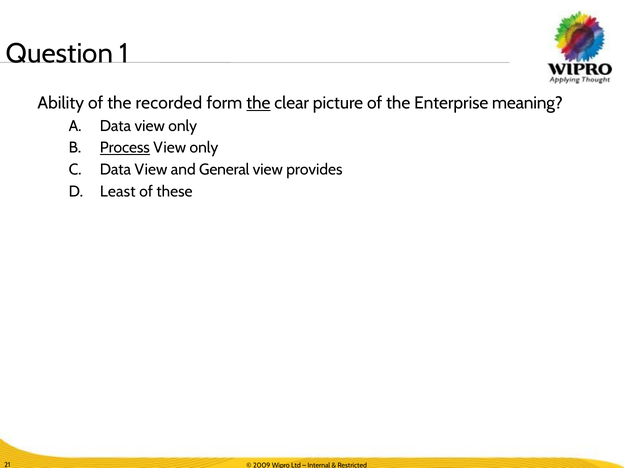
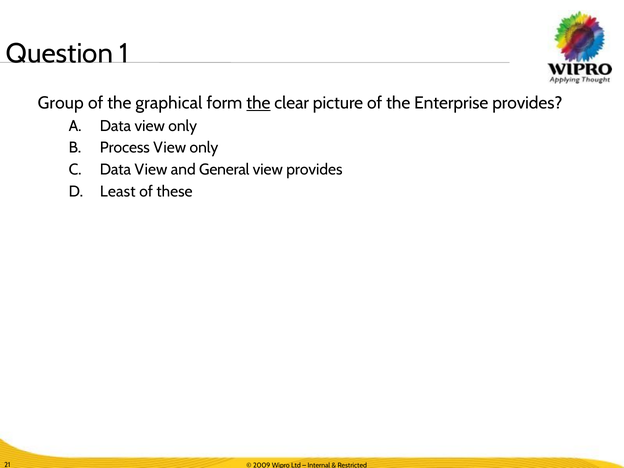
Ability: Ability -> Group
recorded: recorded -> graphical
Enterprise meaning: meaning -> provides
Process underline: present -> none
